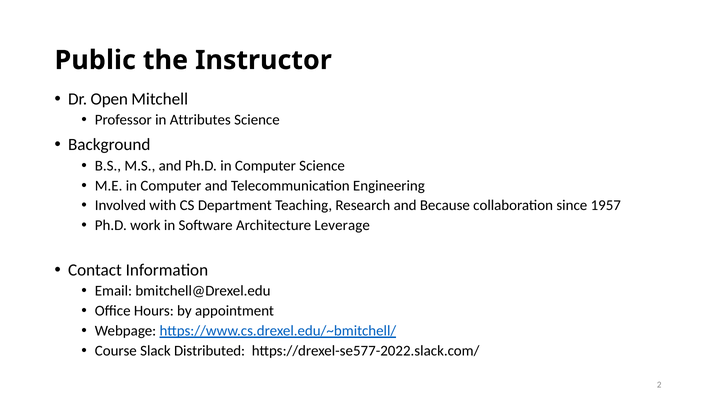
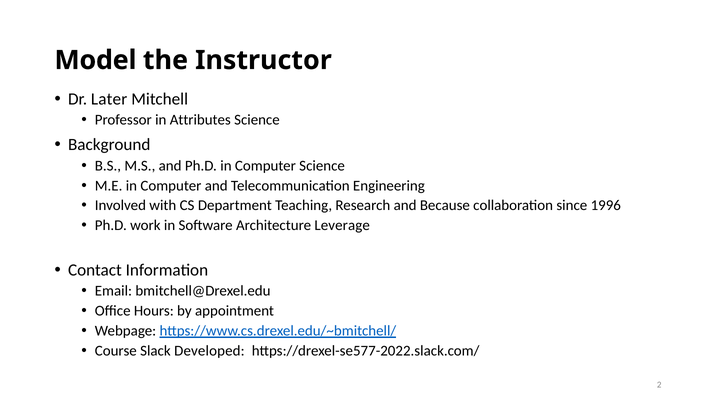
Public: Public -> Model
Open: Open -> Later
1957: 1957 -> 1996
Distributed: Distributed -> Developed
